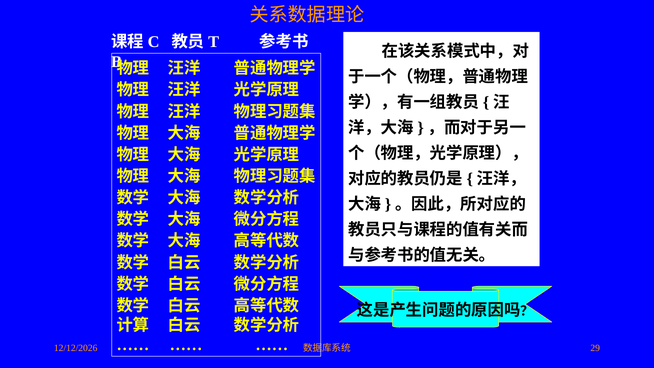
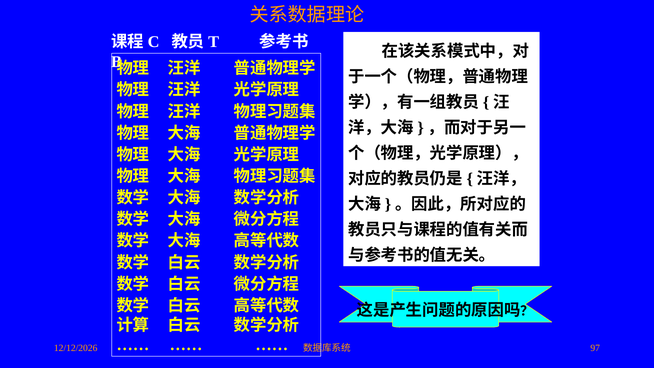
29: 29 -> 97
